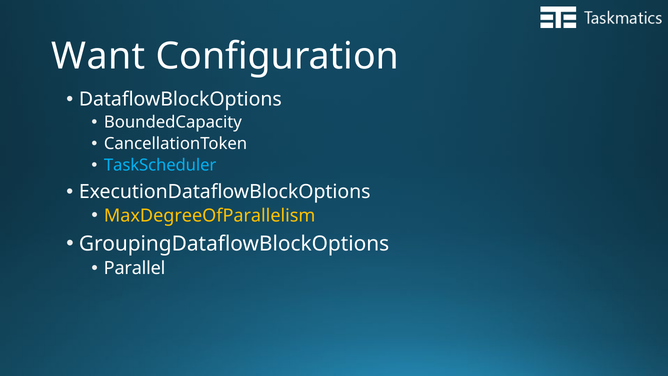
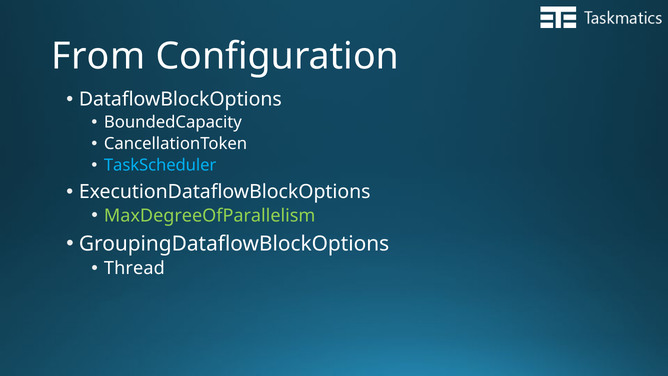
Want: Want -> From
MaxDegreeOfParallelism colour: yellow -> light green
Parallel: Parallel -> Thread
